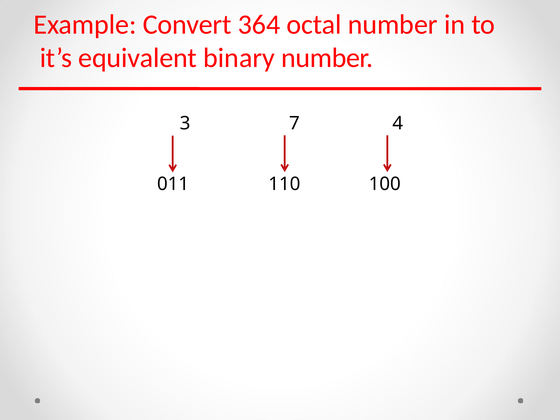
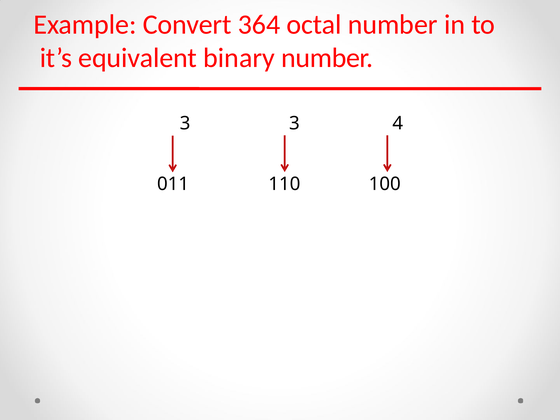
3 7: 7 -> 3
